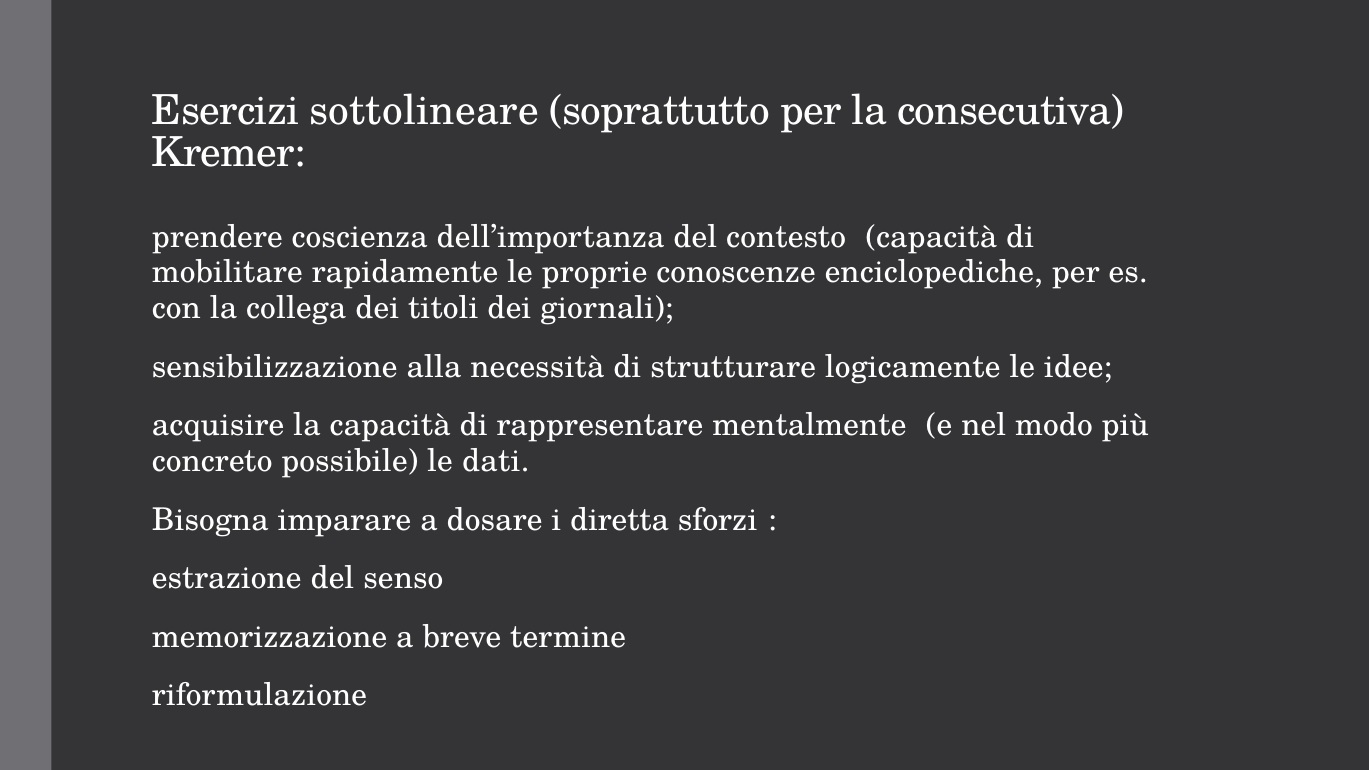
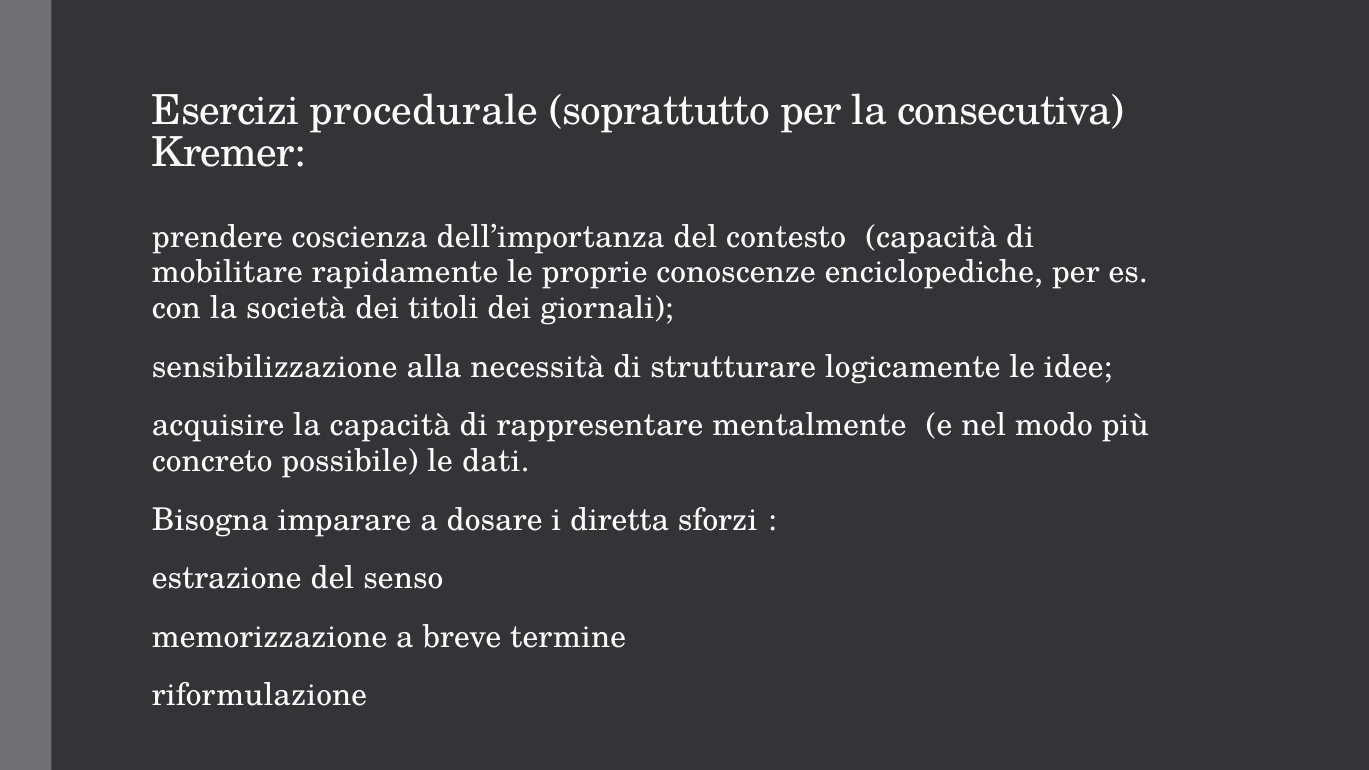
sottolineare: sottolineare -> procedurale
collega: collega -> società
